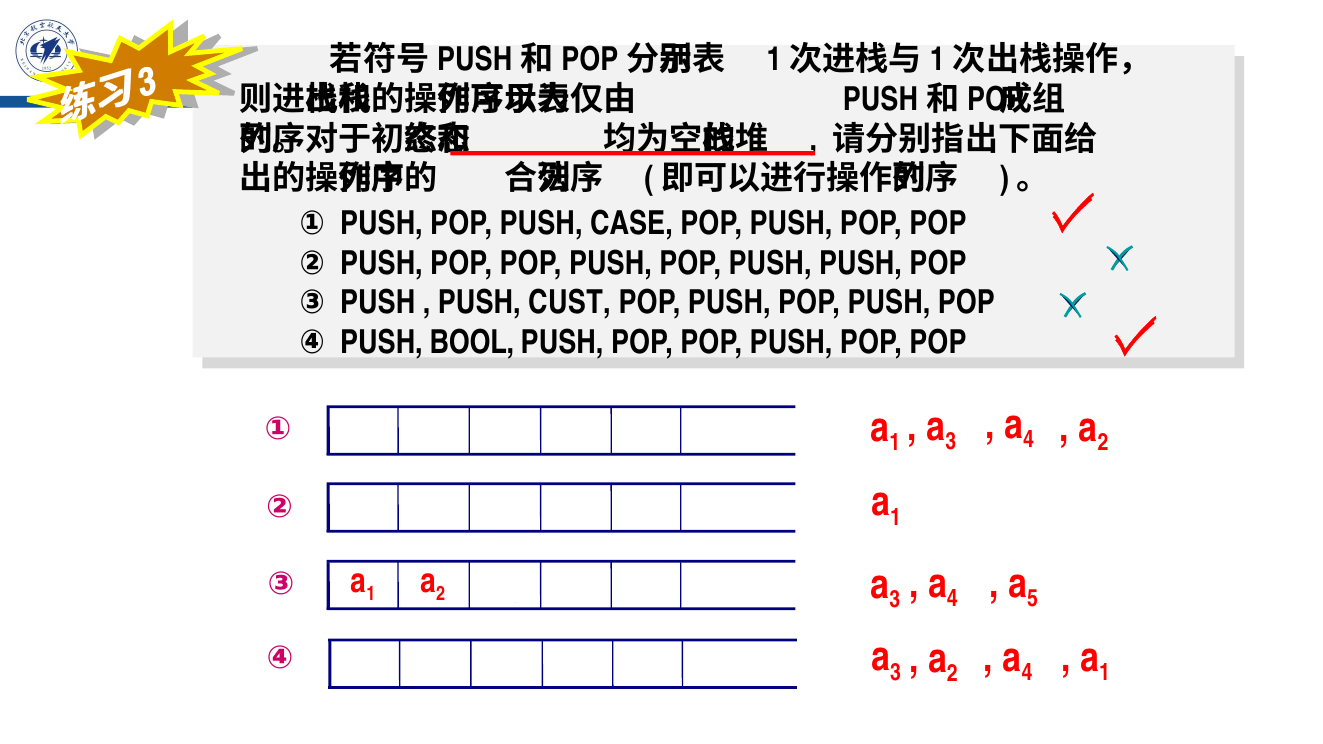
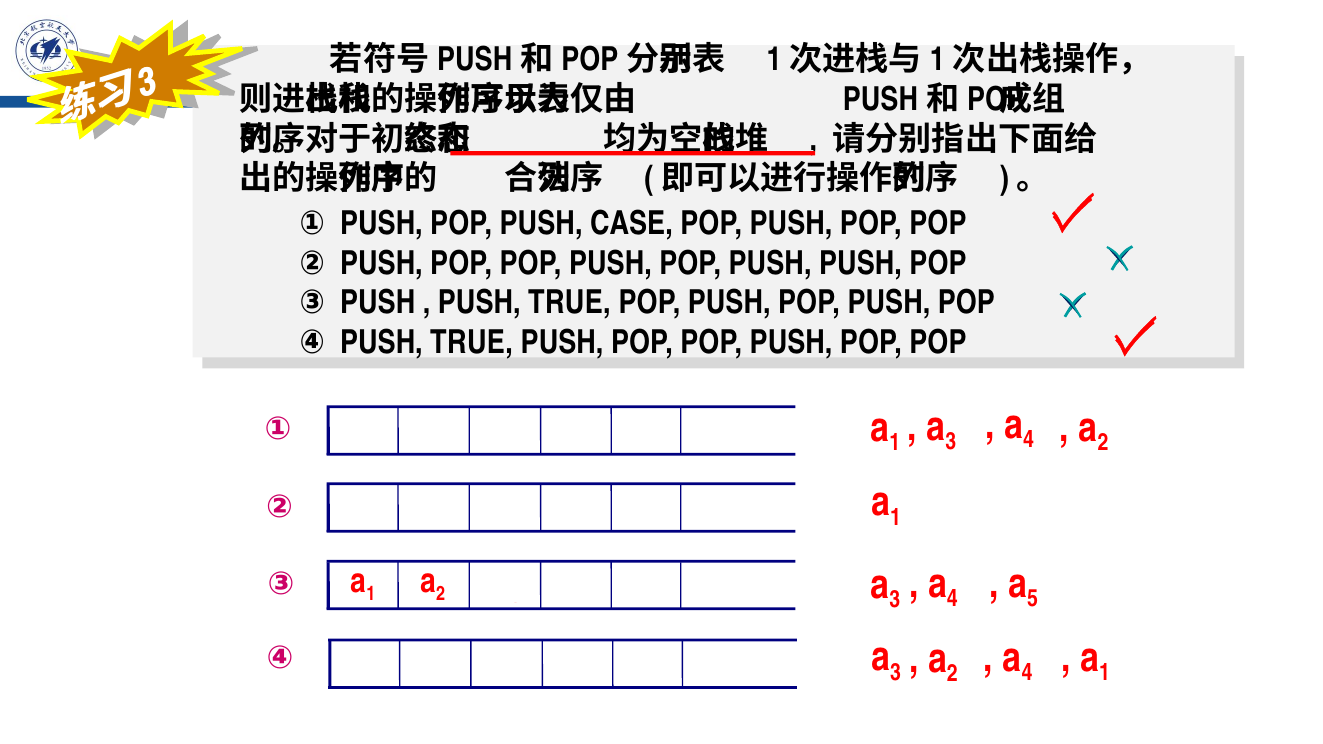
CUST at (569, 303): CUST -> TRUE
④ PUSH BOOL: BOOL -> TRUE
